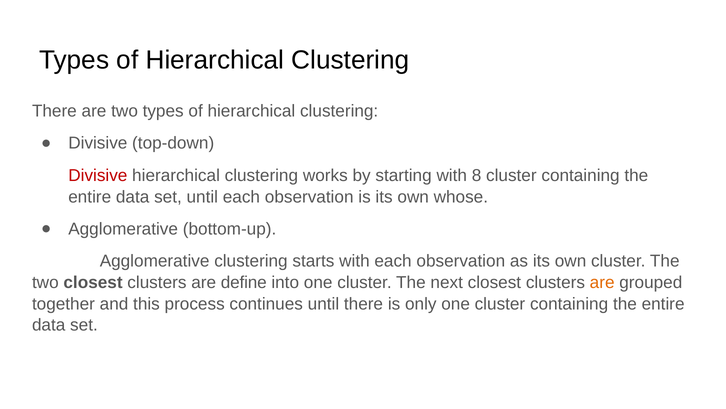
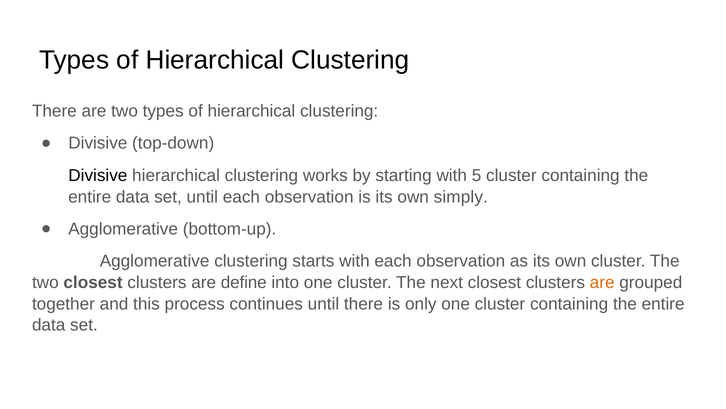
Divisive at (98, 175) colour: red -> black
8: 8 -> 5
whose: whose -> simply
